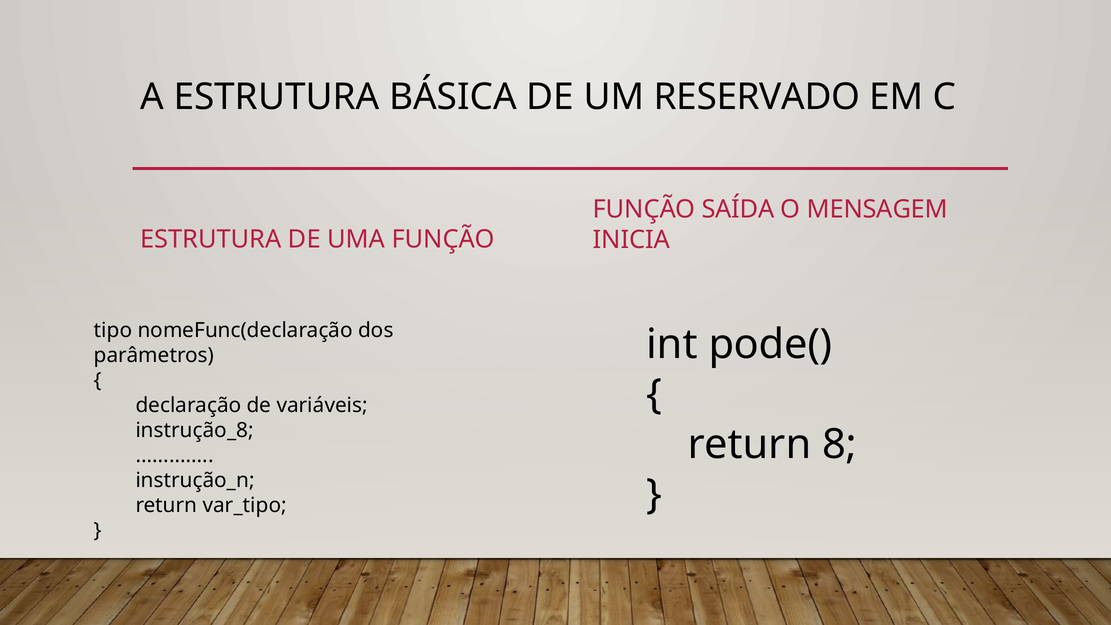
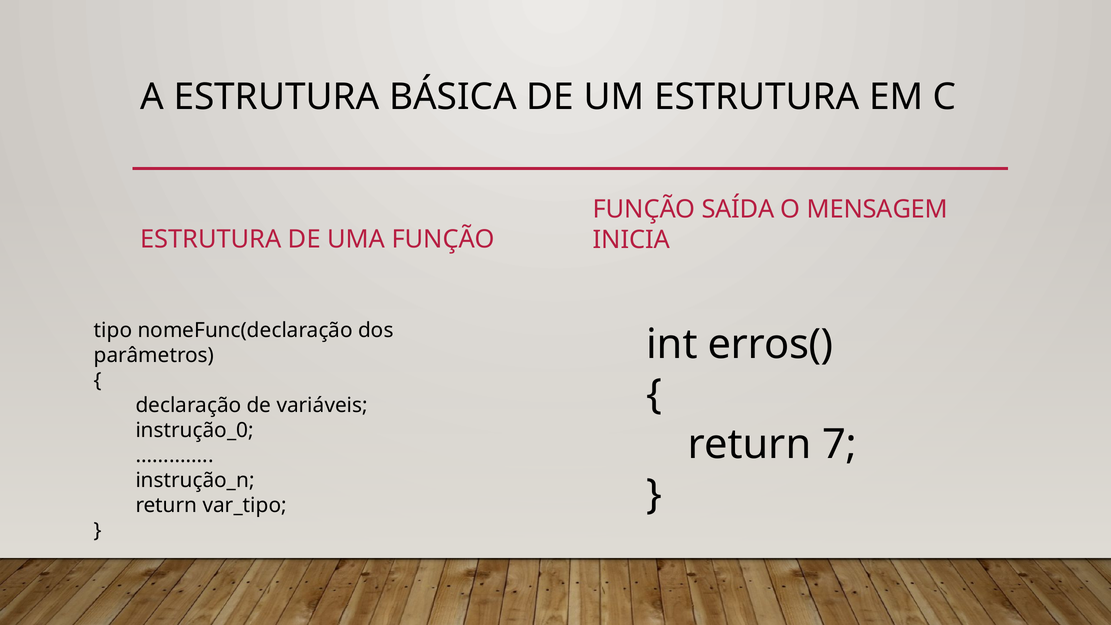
UM RESERVADO: RESERVADO -> ESTRUTURA
pode(: pode( -> erros(
instrução_8: instrução_8 -> instrução_0
8: 8 -> 7
